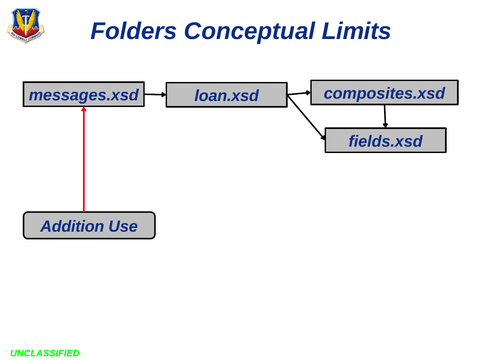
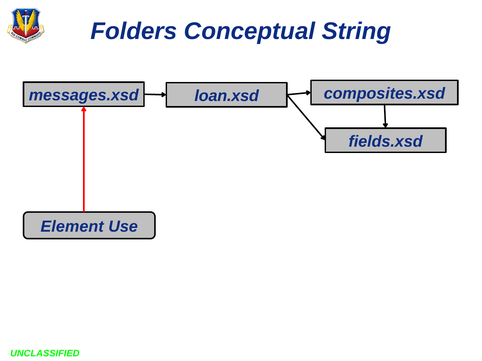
Limits: Limits -> String
Addition: Addition -> Element
